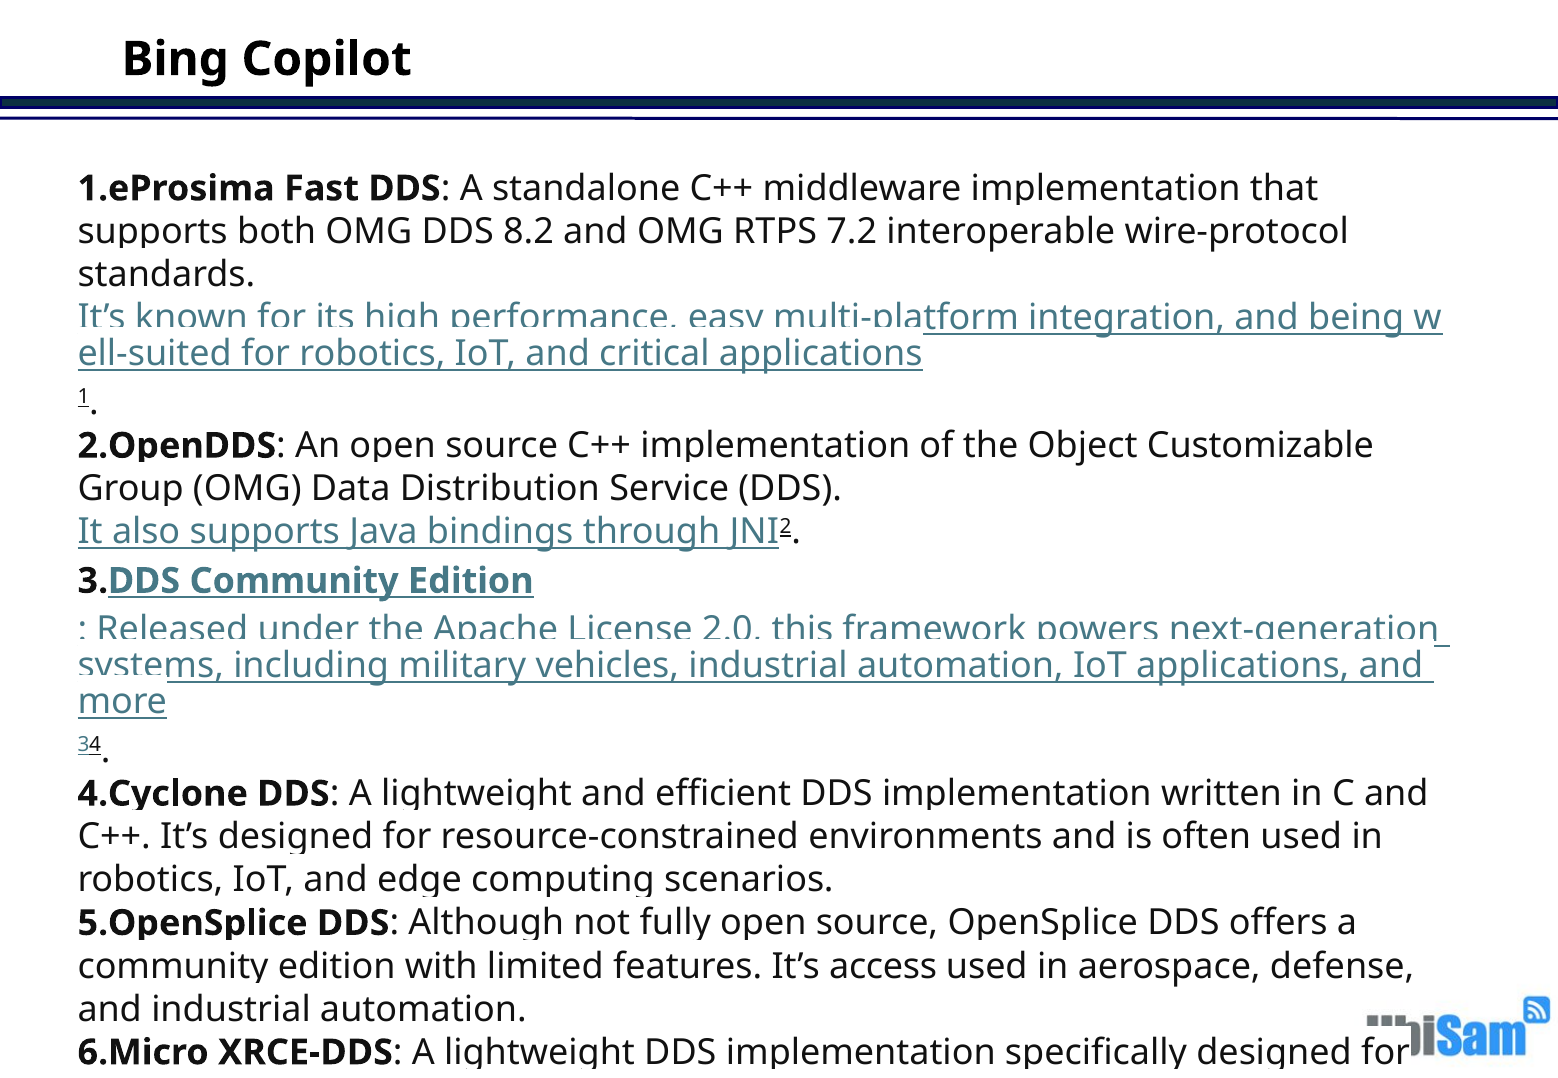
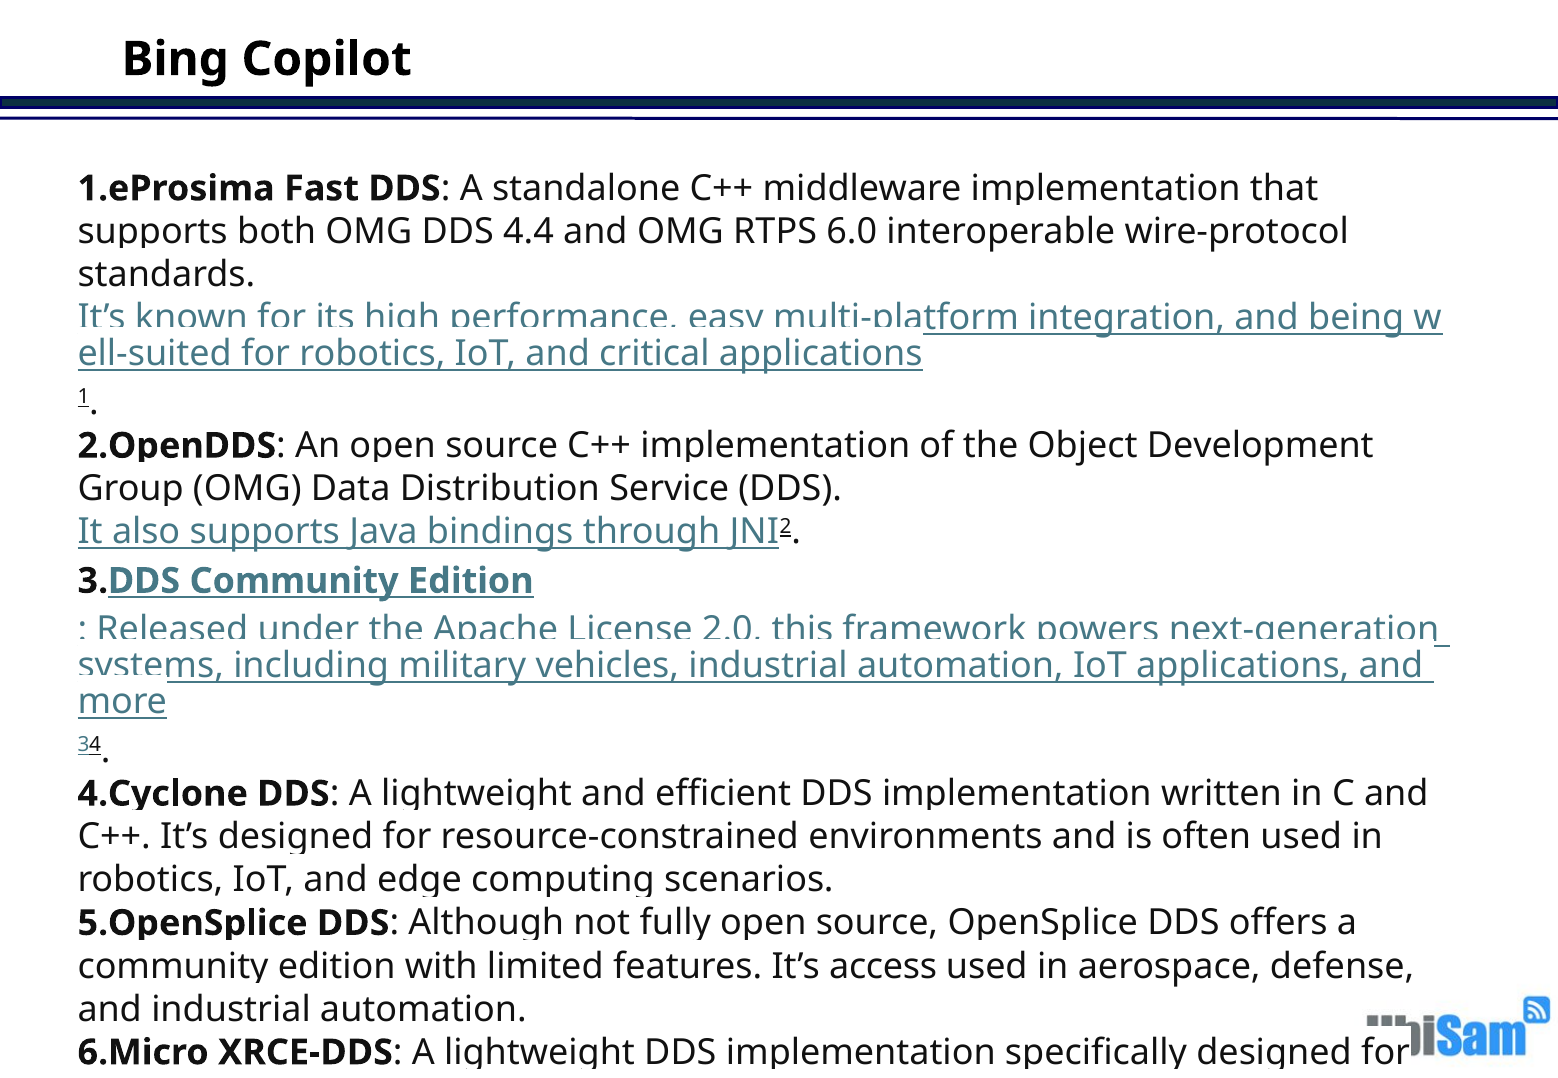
8.2: 8.2 -> 4.4
7.2: 7.2 -> 6.0
Customizable: Customizable -> Development
